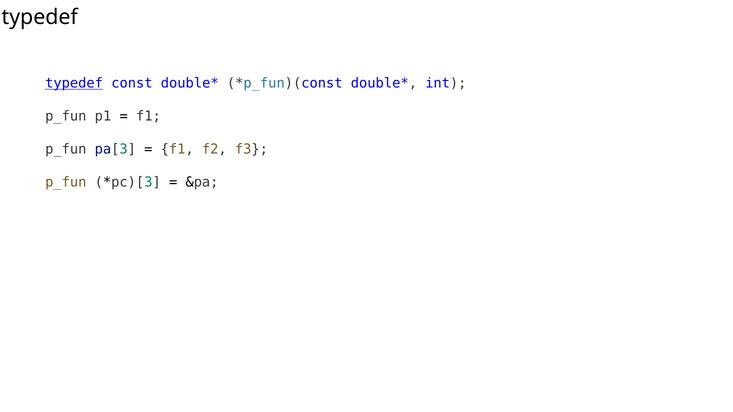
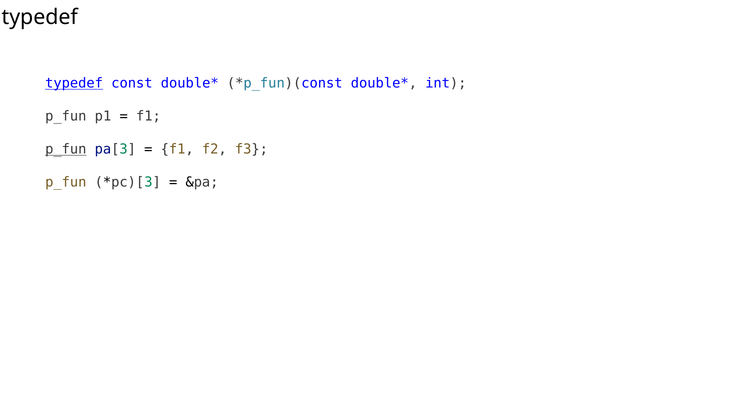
p_fun at (66, 149) underline: none -> present
